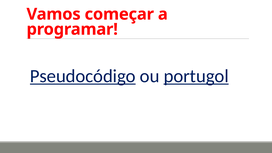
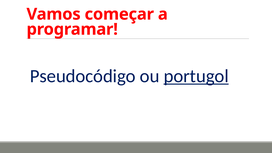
Pseudocódigo underline: present -> none
